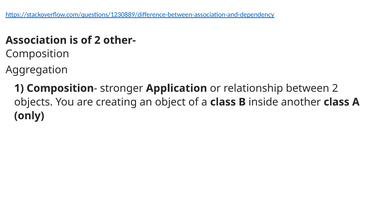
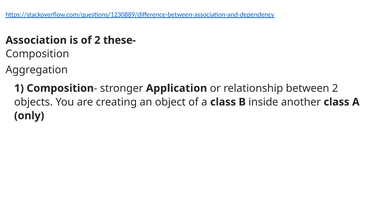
other-: other- -> these-
